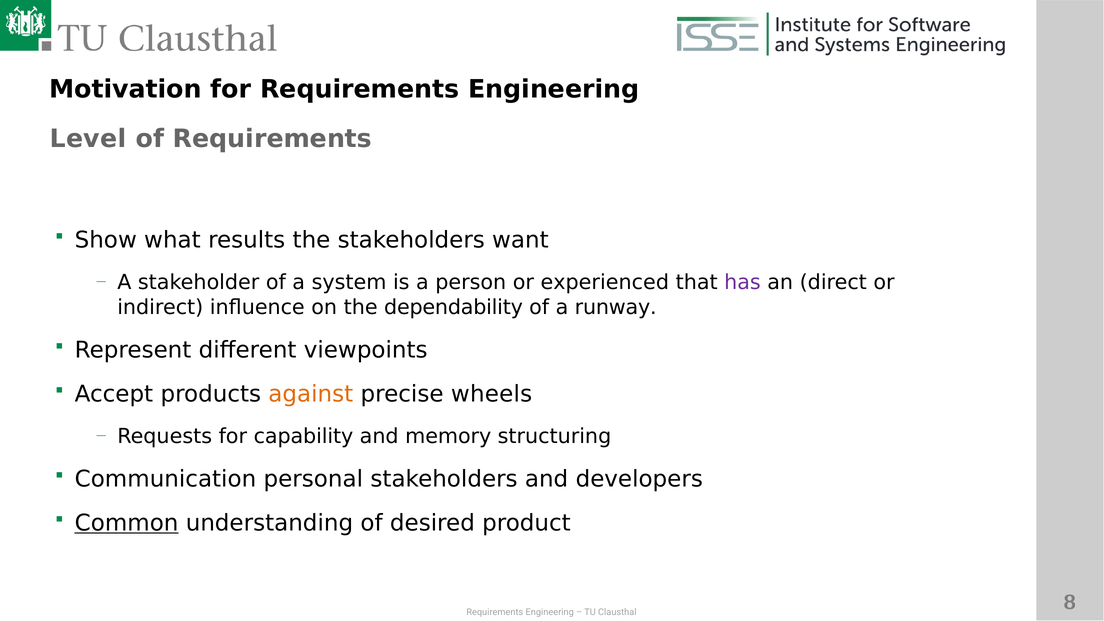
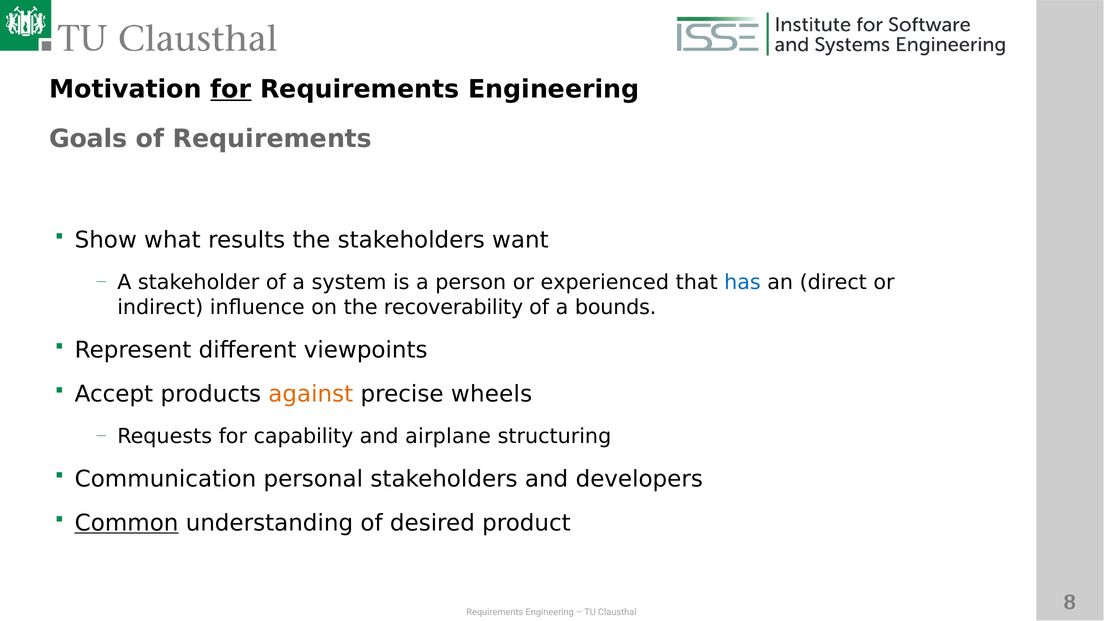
for at (231, 90) underline: none -> present
Level: Level -> Goals
has colour: purple -> blue
dependability: dependability -> recoverability
runway: runway -> bounds
memory: memory -> airplane
